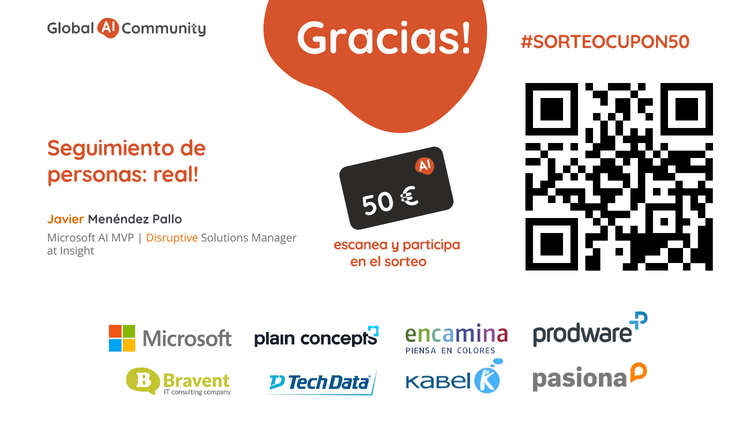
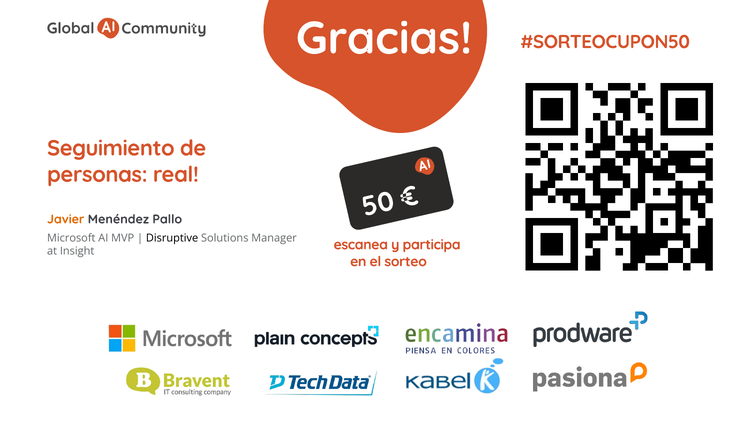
Disruptive colour: orange -> black
